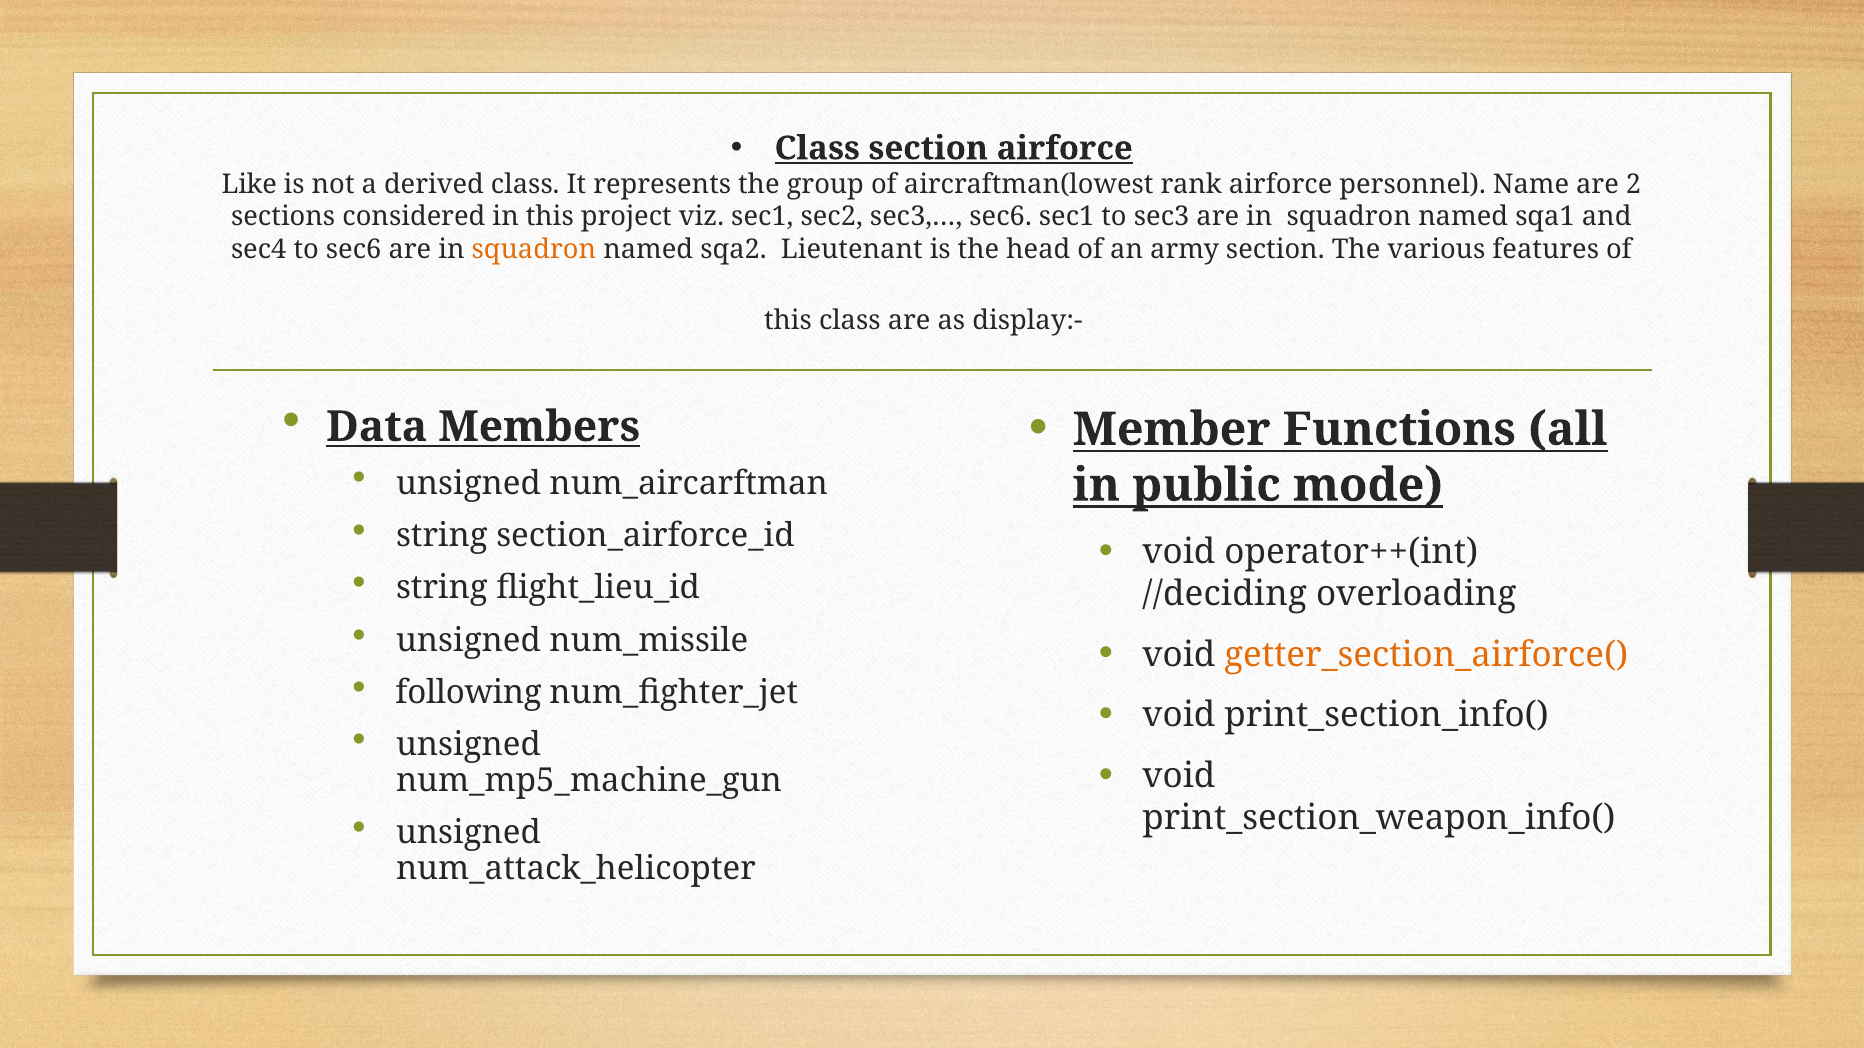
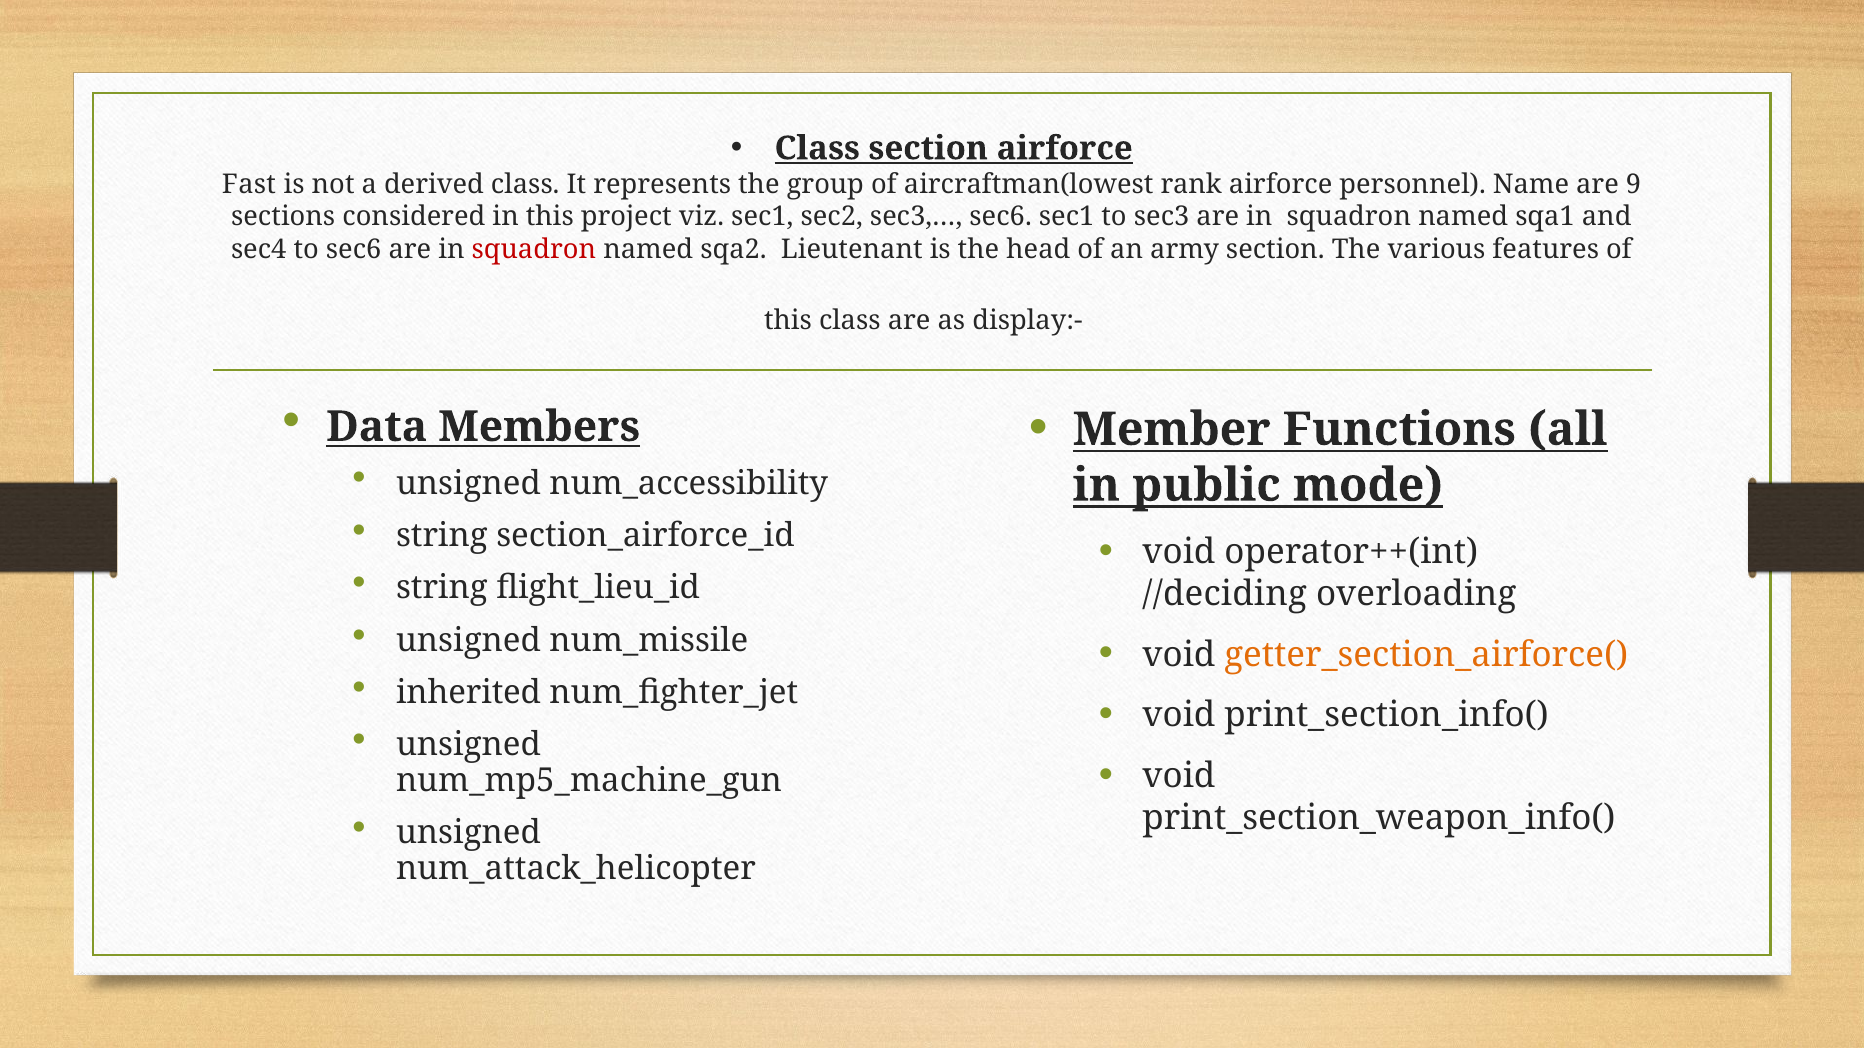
Like: Like -> Fast
2: 2 -> 9
squadron at (534, 249) colour: orange -> red
num_aircarftman: num_aircarftman -> num_accessibility
following: following -> inherited
